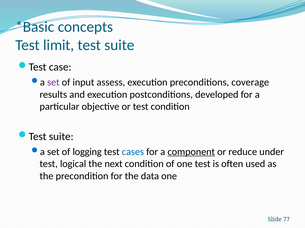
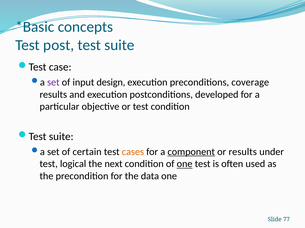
limit: limit -> post
assess: assess -> design
logging: logging -> certain
cases colour: blue -> orange
or reduce: reduce -> results
one at (185, 164) underline: none -> present
